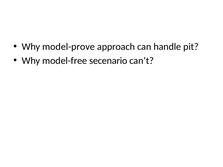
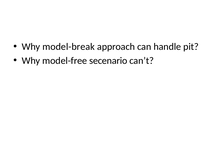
model-prove: model-prove -> model-break
